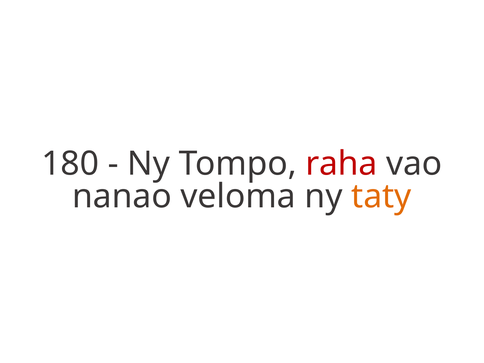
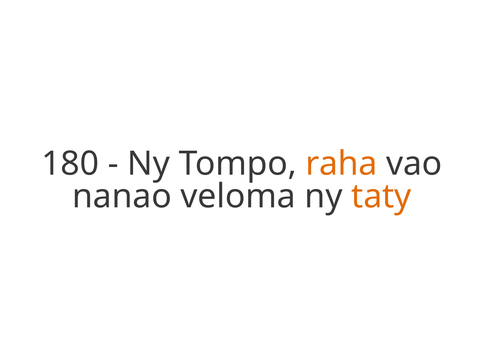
raha colour: red -> orange
